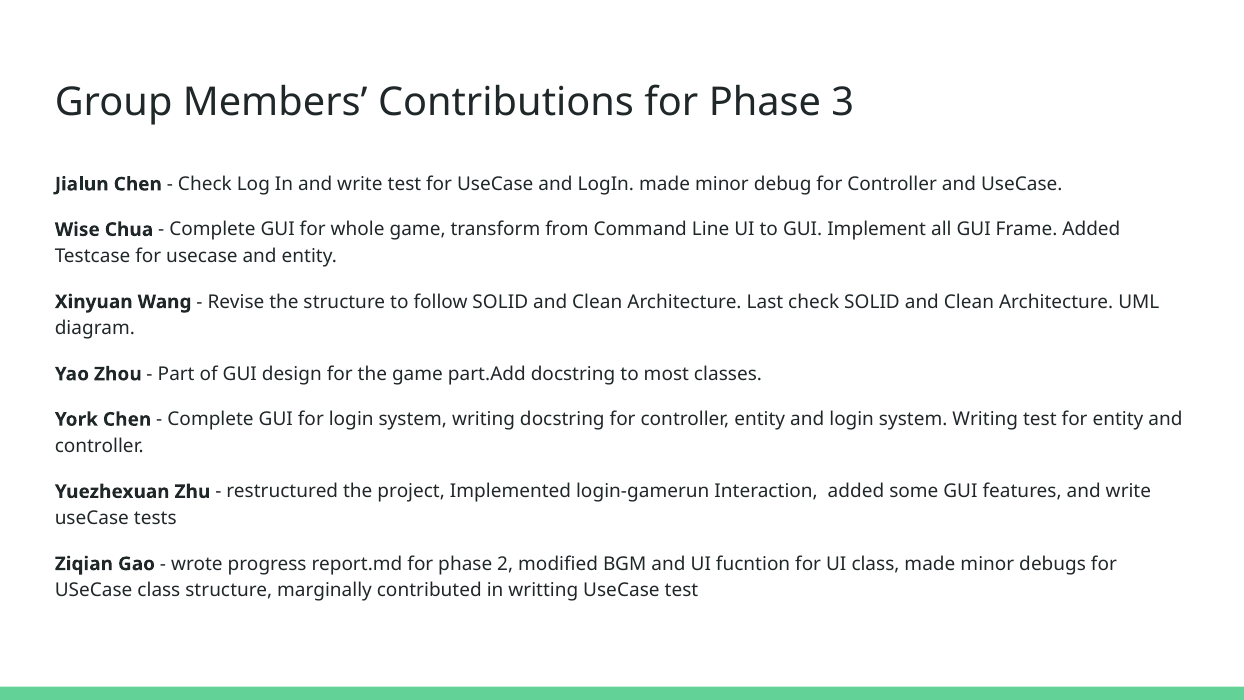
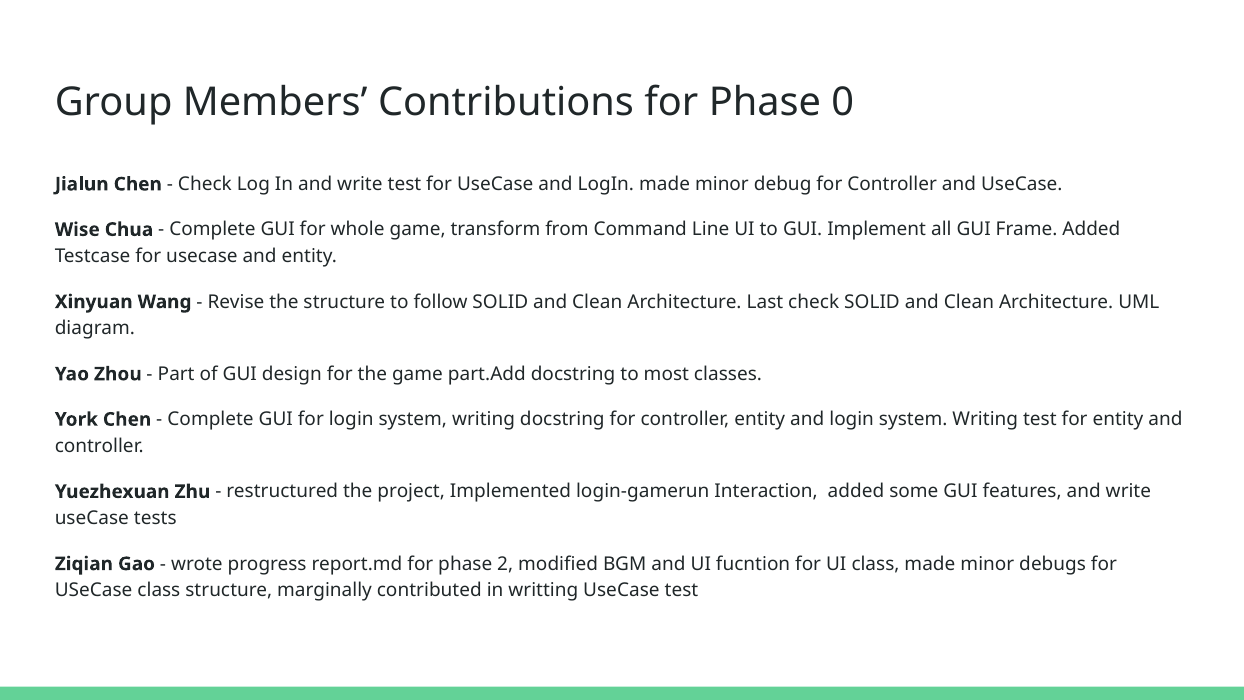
3: 3 -> 0
